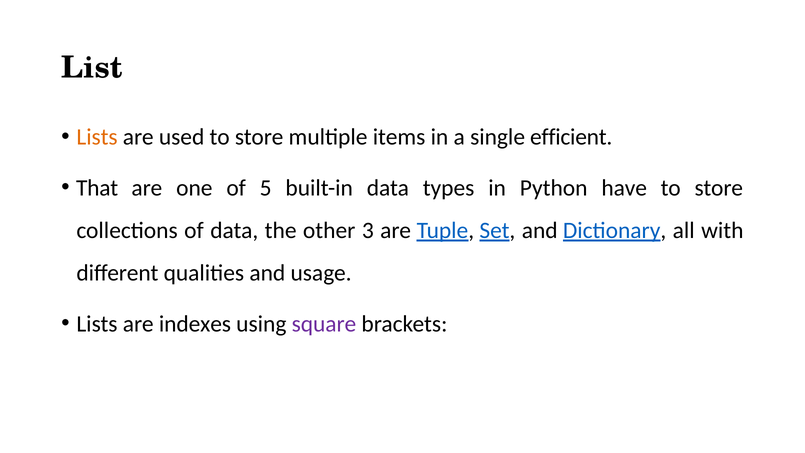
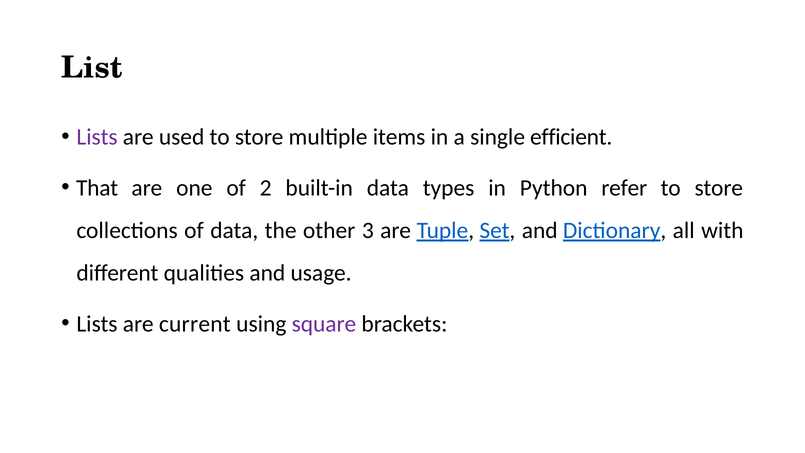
Lists at (97, 137) colour: orange -> purple
5: 5 -> 2
have: have -> refer
indexes: indexes -> current
